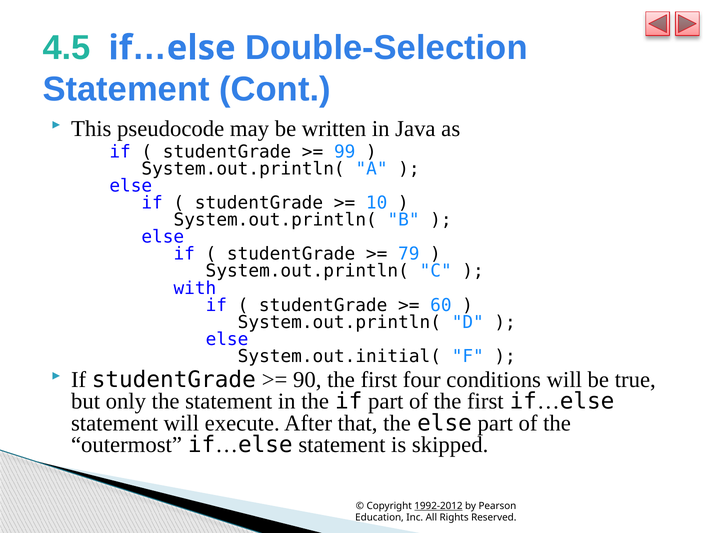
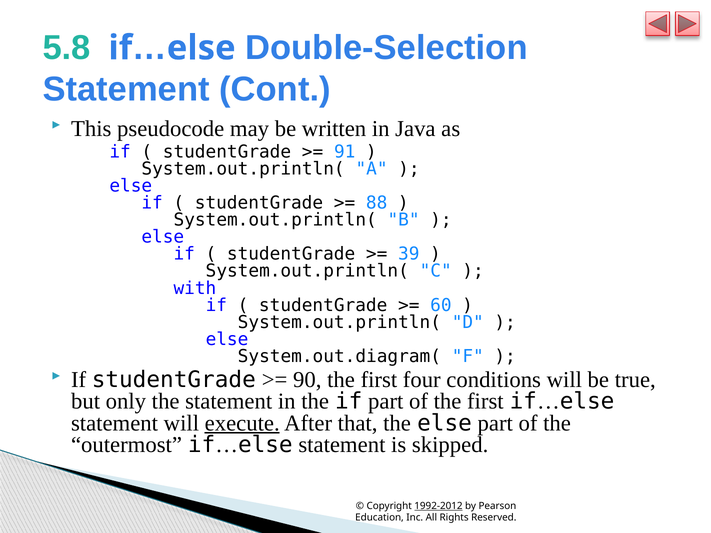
4.5: 4.5 -> 5.8
99: 99 -> 91
10: 10 -> 88
79: 79 -> 39
System.out.initial(: System.out.initial( -> System.out.diagram(
execute underline: none -> present
